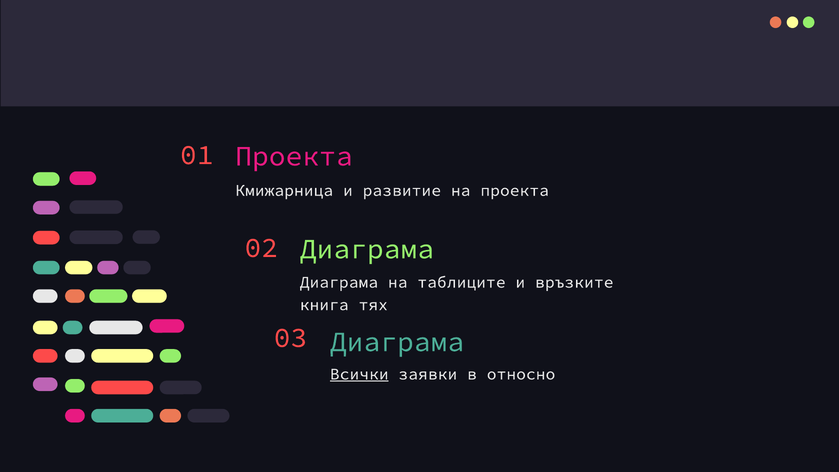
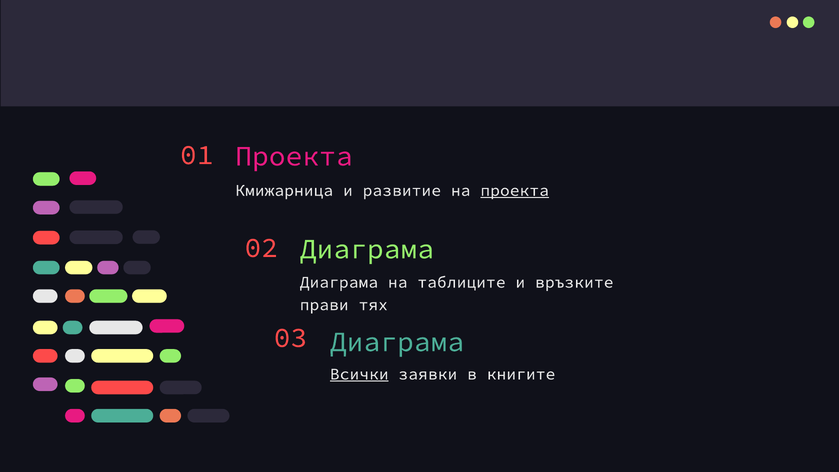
проекта at (515, 190) underline: none -> present
книга: книга -> прави
относно: относно -> книгите
